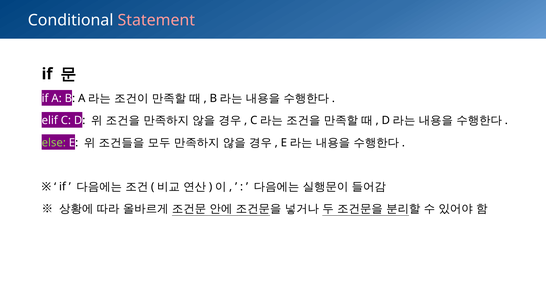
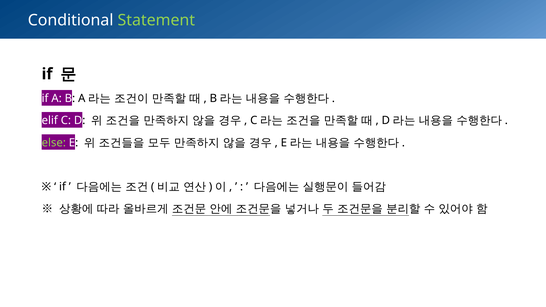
Statement colour: pink -> light green
